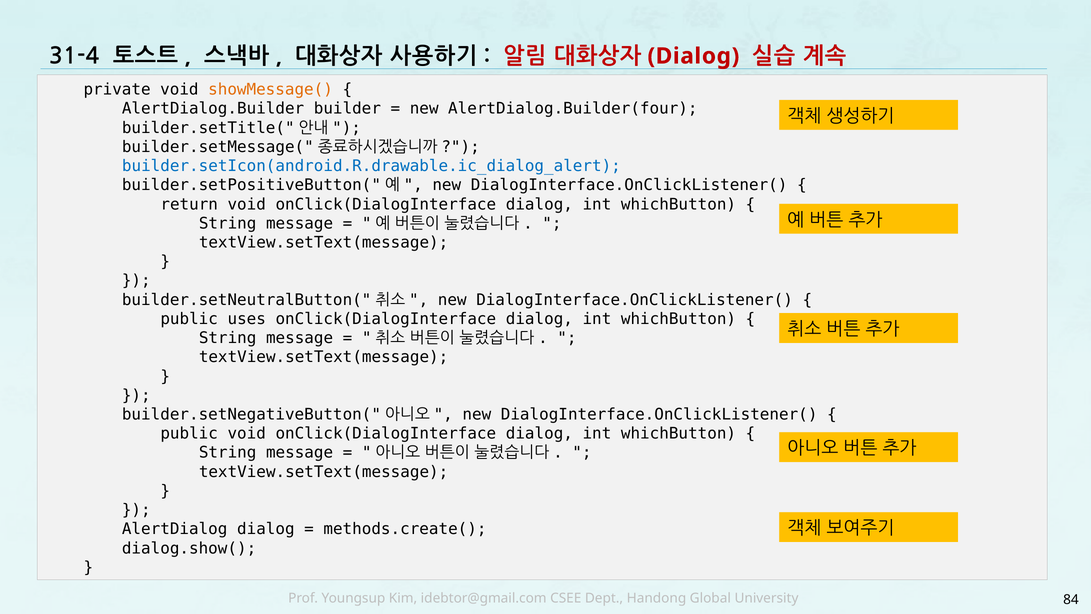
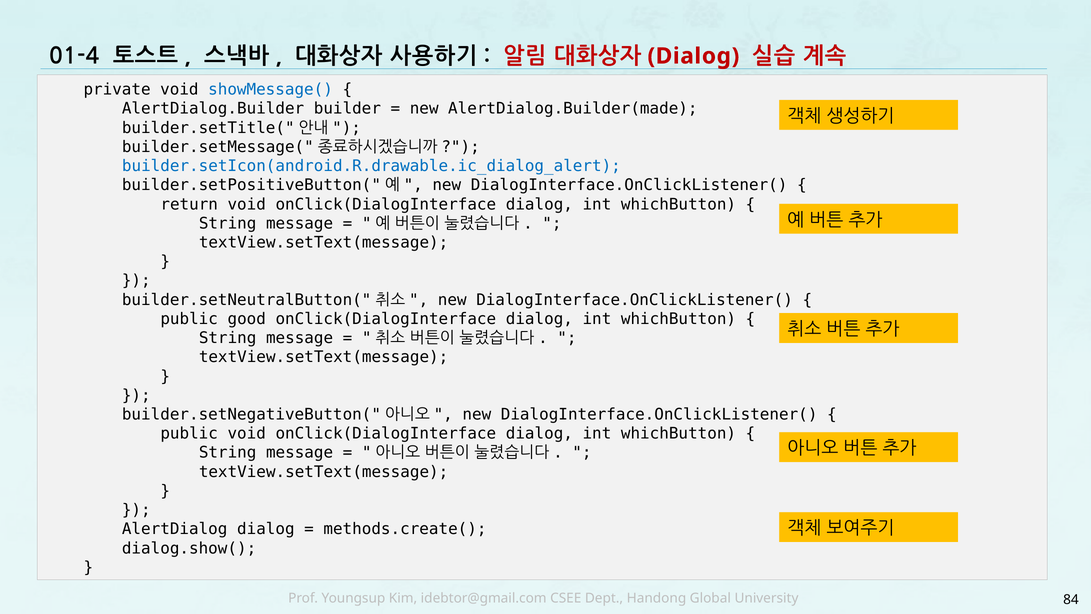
31-4: 31-4 -> 01-4
showMessage( colour: orange -> blue
AlertDialog.Builder(four: AlertDialog.Builder(four -> AlertDialog.Builder(made
uses: uses -> good
